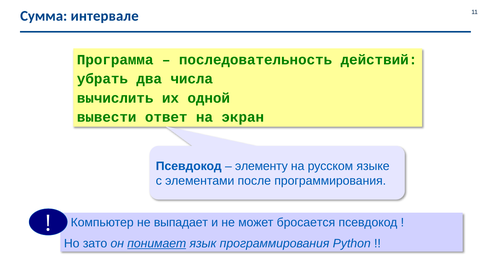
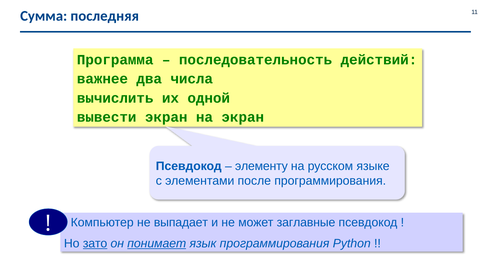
интервале: интервале -> последняя
убрать: убрать -> важнее
вывести ответ: ответ -> экран
бросается: бросается -> заглавные
зато underline: none -> present
